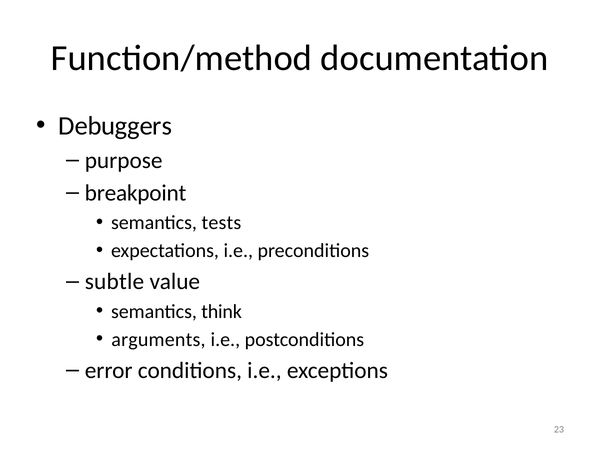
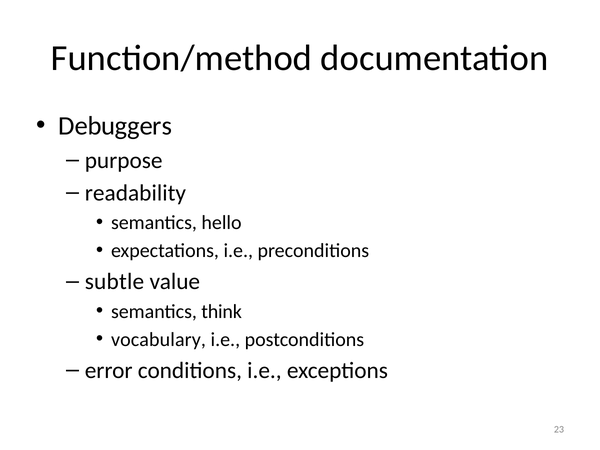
breakpoint: breakpoint -> readability
tests: tests -> hello
arguments: arguments -> vocabulary
